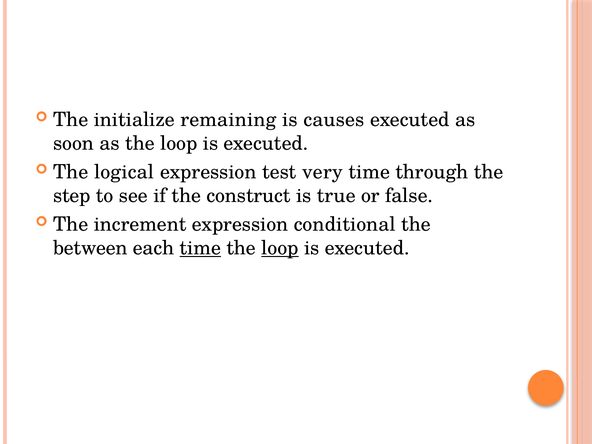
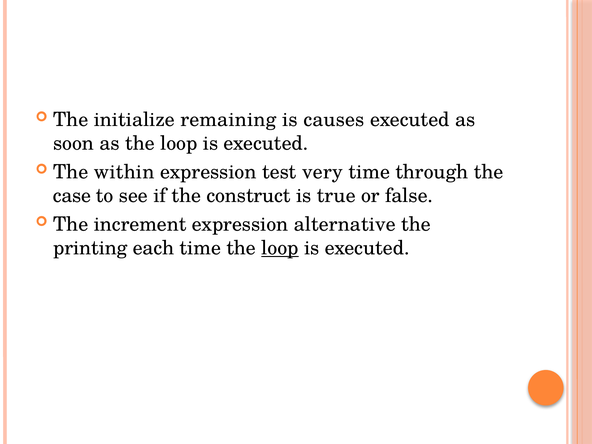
logical: logical -> within
step: step -> case
conditional: conditional -> alternative
between: between -> printing
time at (200, 248) underline: present -> none
